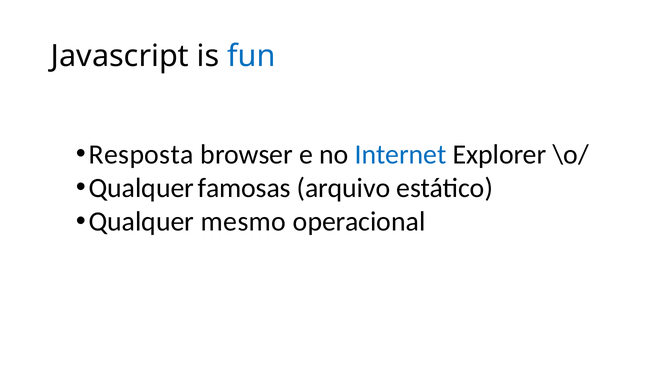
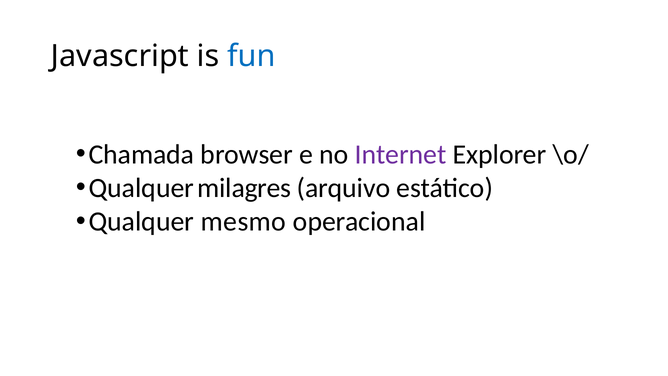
Resposta: Resposta -> Chamada
Internet colour: blue -> purple
famosas: famosas -> milagres
